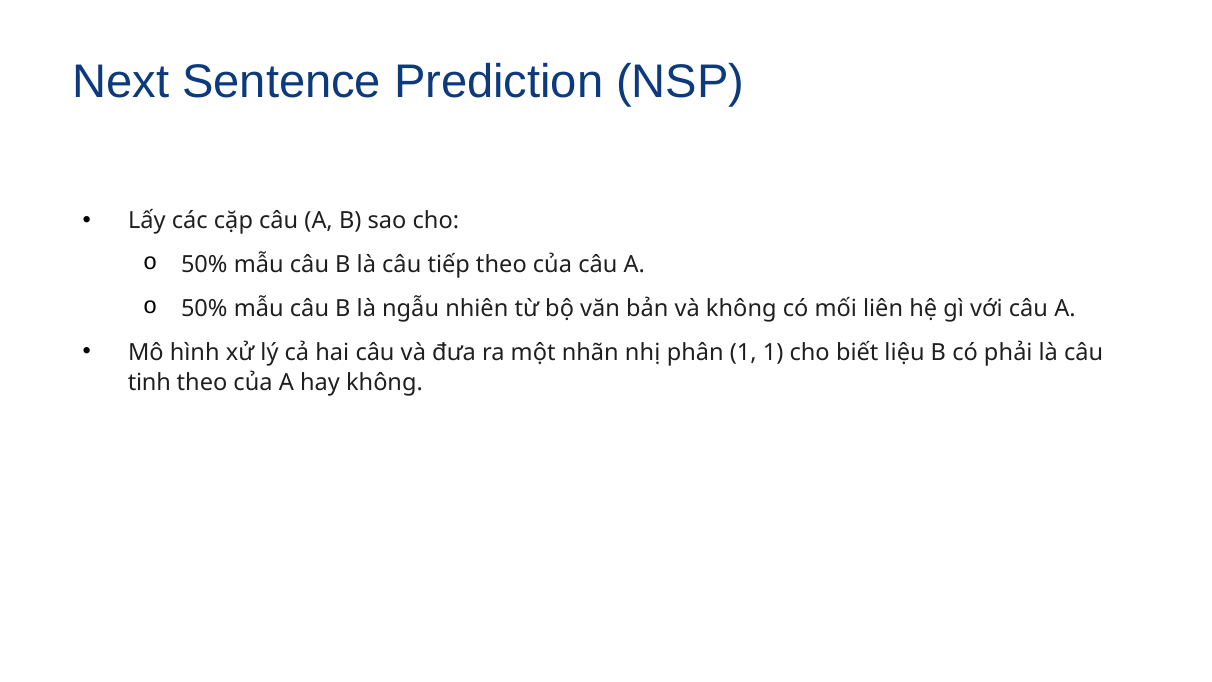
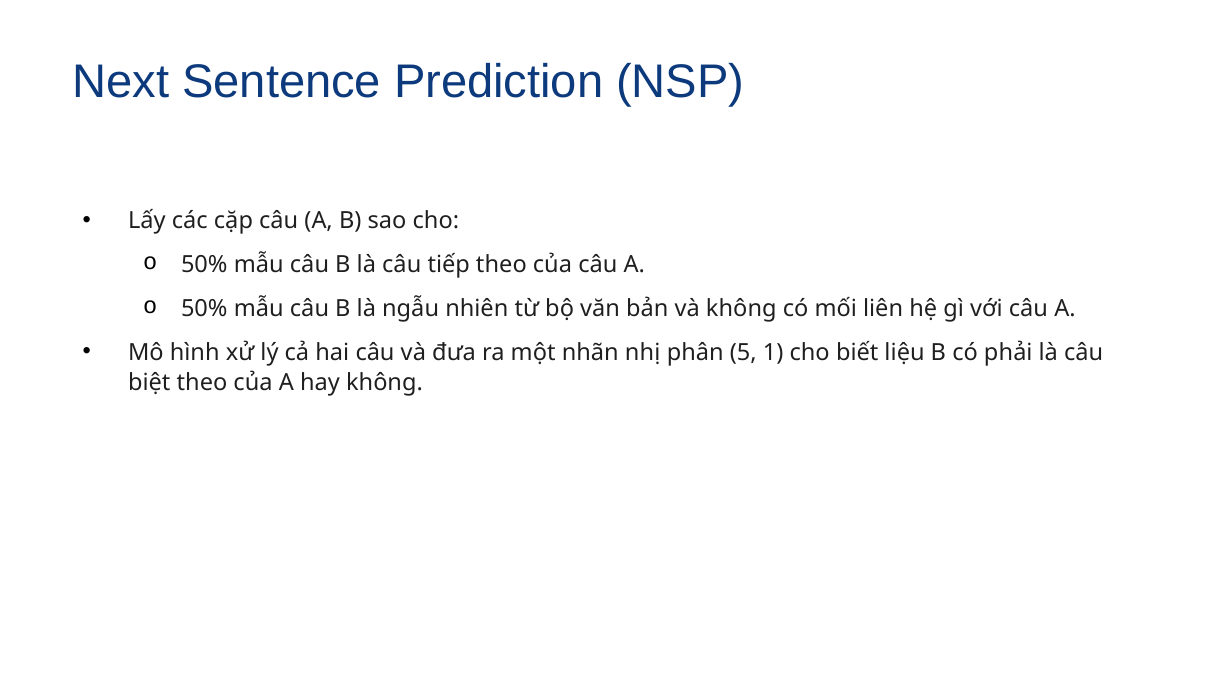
phân 1: 1 -> 5
tinh: tinh -> biệt
